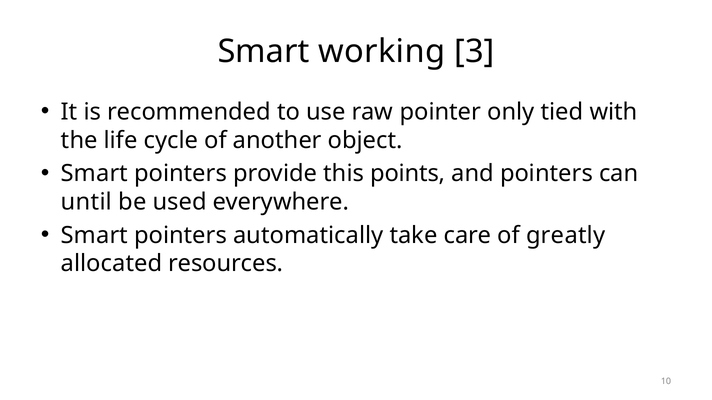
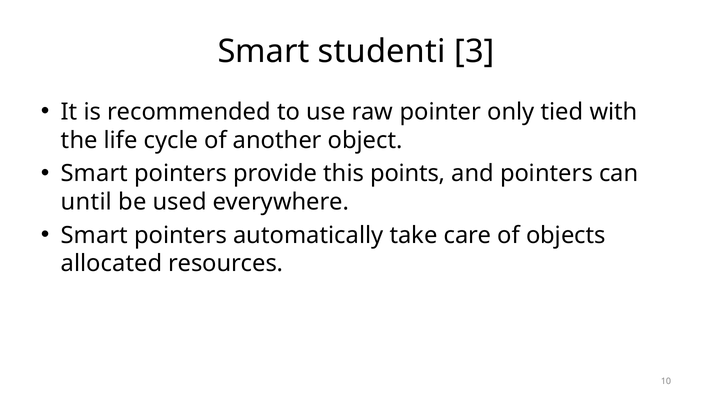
working: working -> studenti
greatly: greatly -> objects
